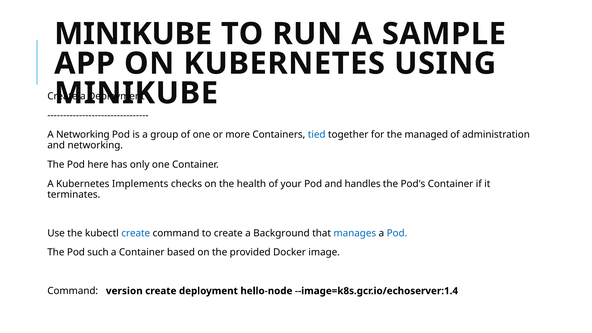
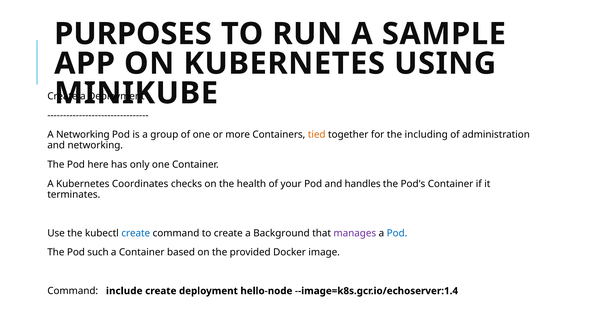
MINIKUBE at (133, 34): MINIKUBE -> PURPOSES
tied colour: blue -> orange
managed: managed -> including
Implements: Implements -> Coordinates
manages colour: blue -> purple
version: version -> include
